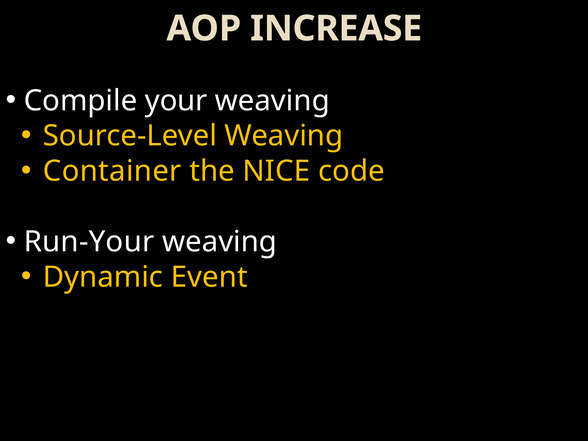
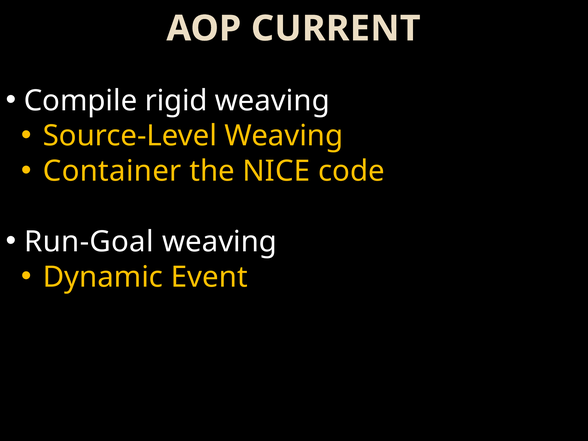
INCREASE: INCREASE -> CURRENT
your: your -> rigid
Run-Your: Run-Your -> Run-Goal
